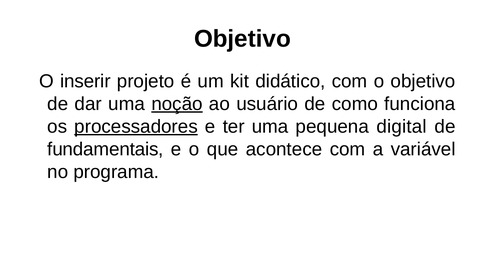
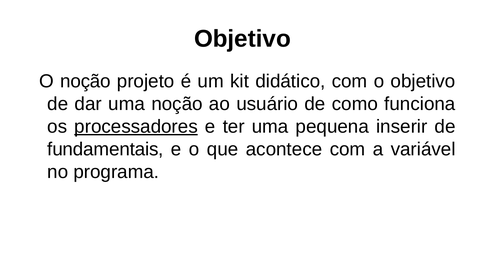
O inserir: inserir -> noção
noção at (177, 104) underline: present -> none
digital: digital -> inserir
